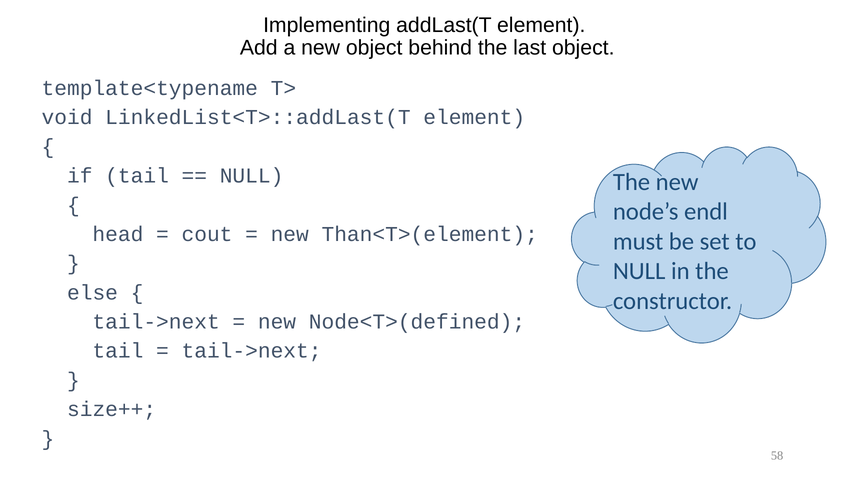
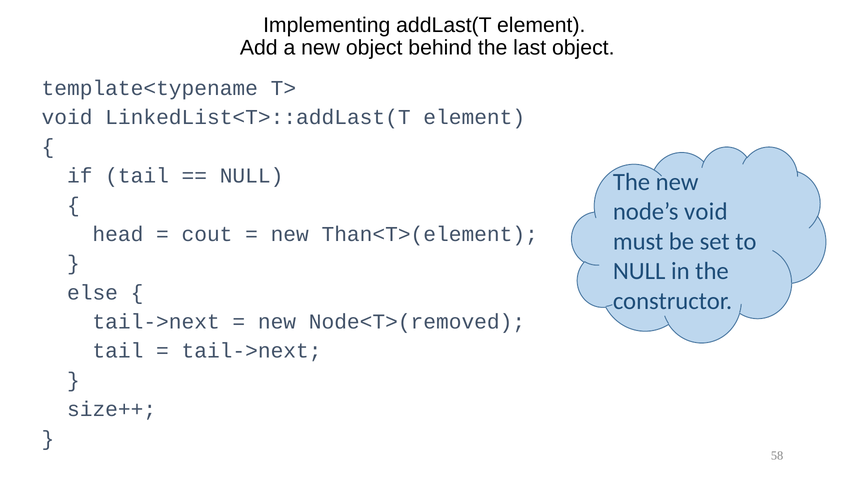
node’s endl: endl -> void
Node<T>(defined: Node<T>(defined -> Node<T>(removed
